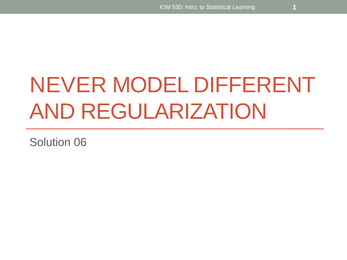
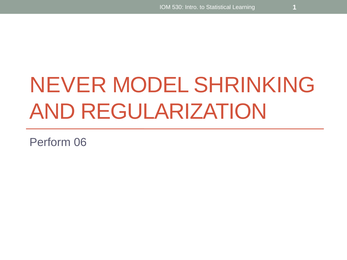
DIFFERENT: DIFFERENT -> SHRINKING
Solution: Solution -> Perform
